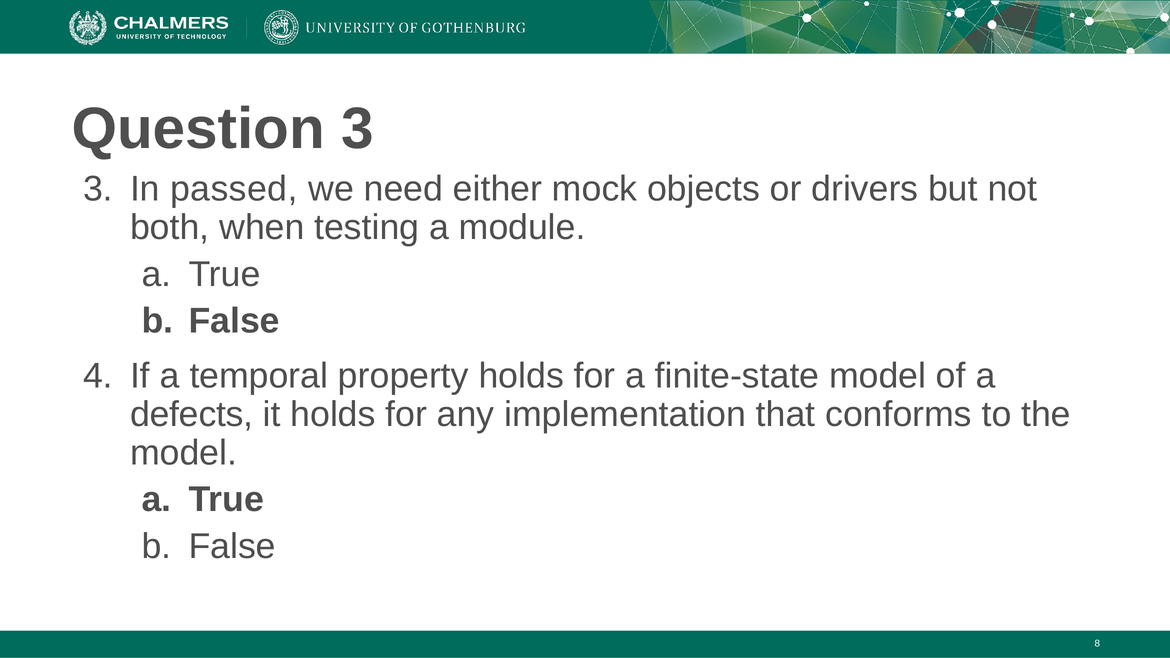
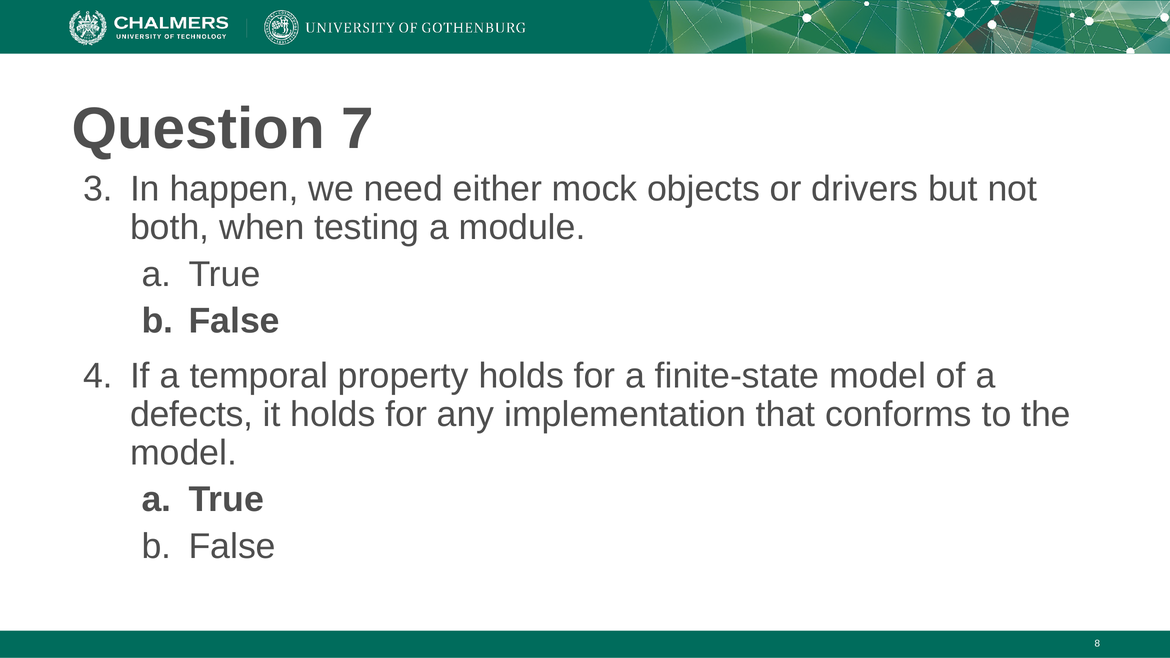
Question 3: 3 -> 7
passed: passed -> happen
